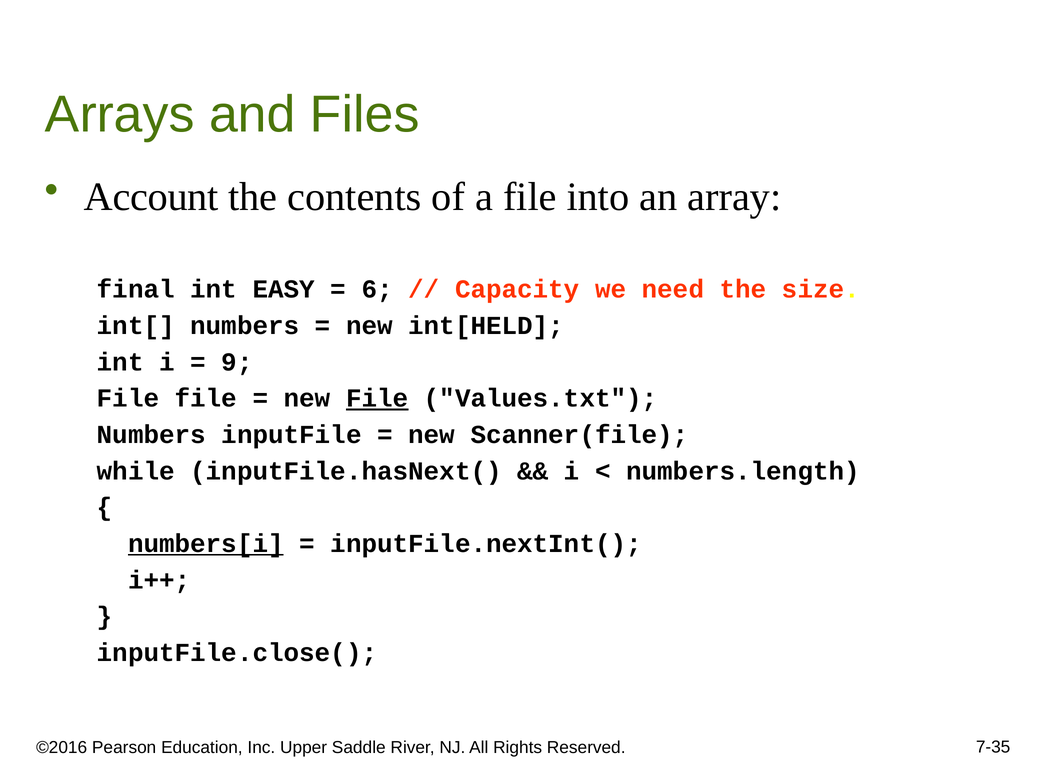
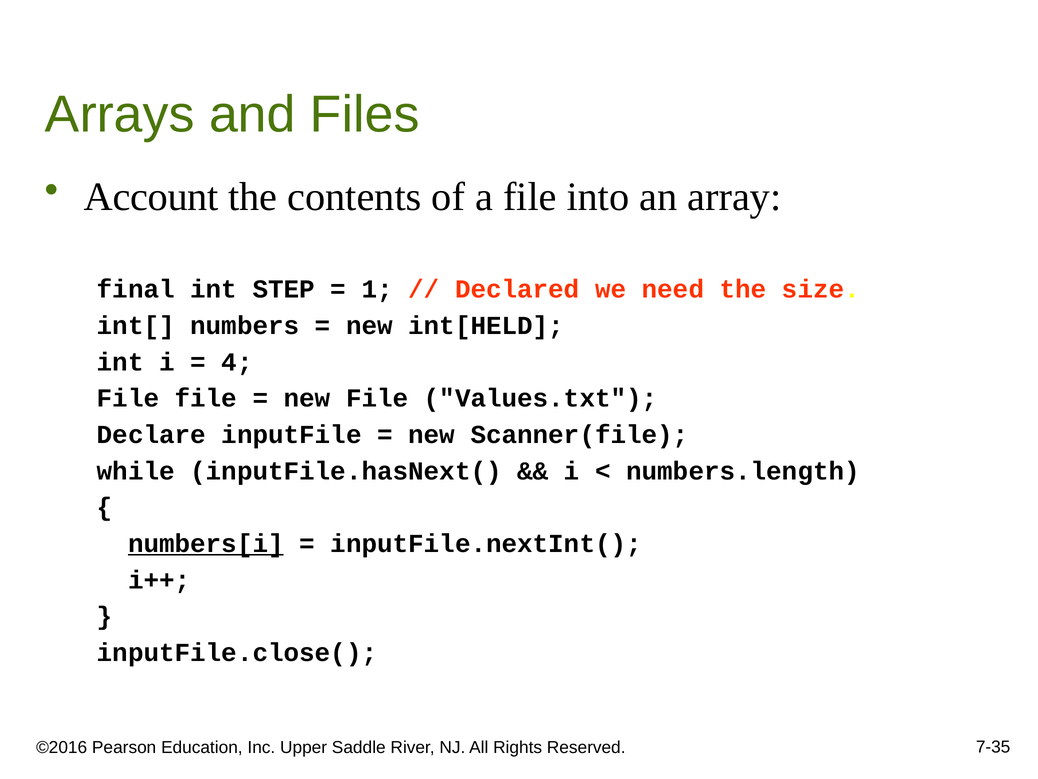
EASY: EASY -> STEP
6: 6 -> 1
Capacity: Capacity -> Declared
9: 9 -> 4
File at (377, 398) underline: present -> none
Numbers at (151, 434): Numbers -> Declare
